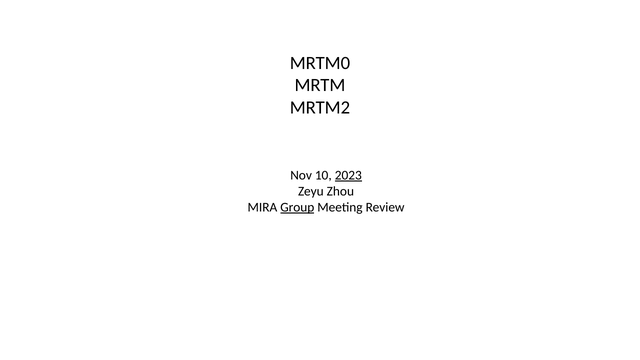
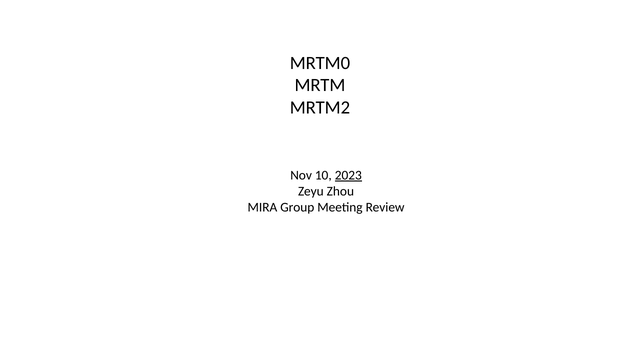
Group underline: present -> none
